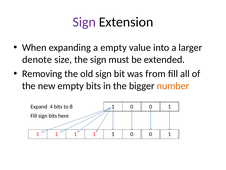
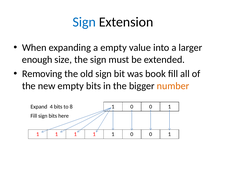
Sign at (84, 22) colour: purple -> blue
denote: denote -> enough
from: from -> book
